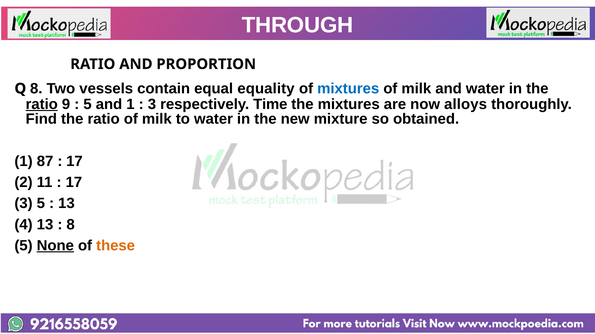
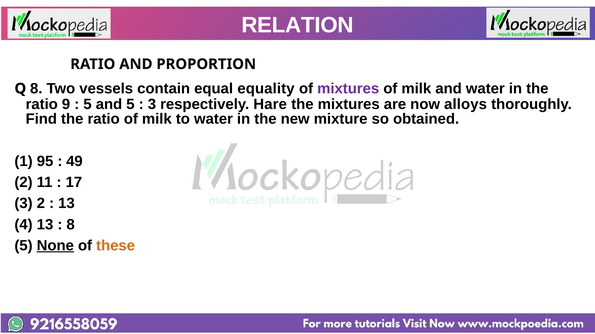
THROUGH: THROUGH -> RELATION
mixtures at (348, 89) colour: blue -> purple
ratio at (42, 104) underline: present -> none
and 1: 1 -> 5
Time: Time -> Hare
87: 87 -> 95
17 at (74, 162): 17 -> 49
3 5: 5 -> 2
